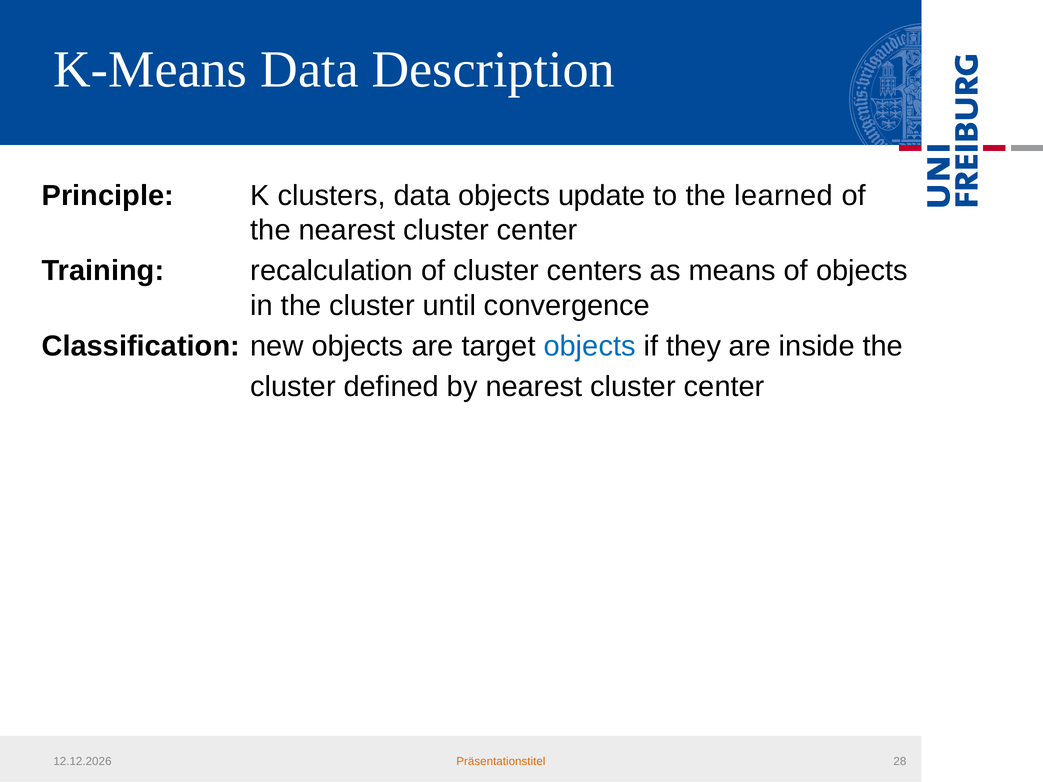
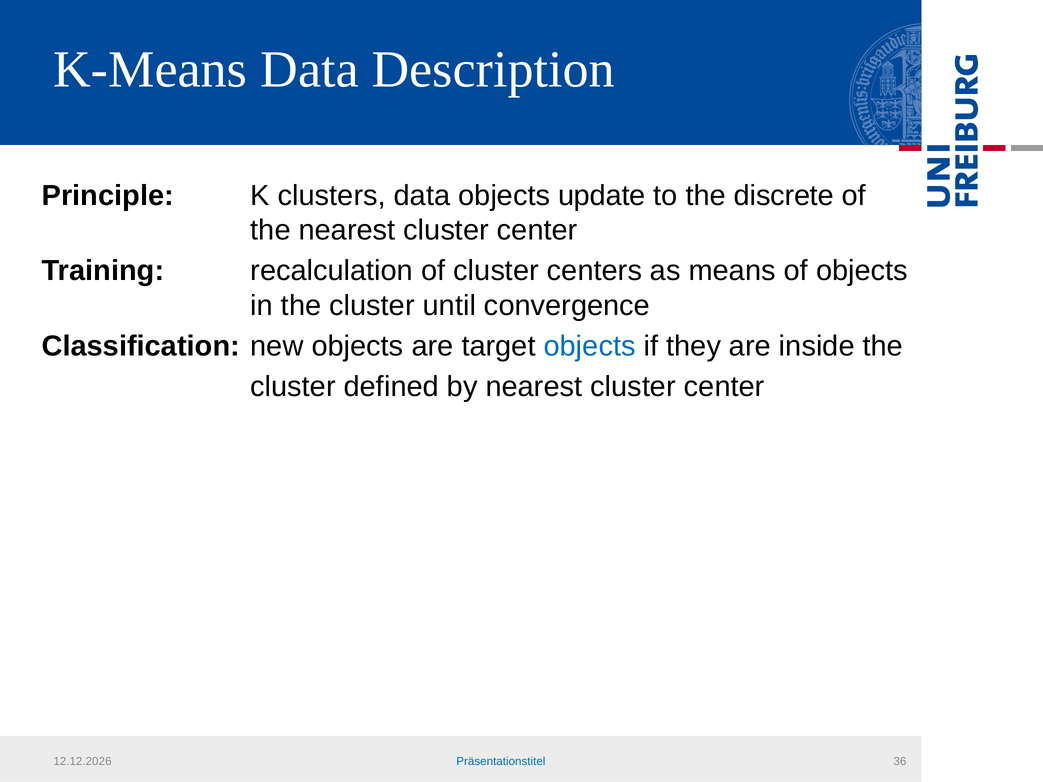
learned: learned -> discrete
Präsentationstitel colour: orange -> blue
28: 28 -> 36
